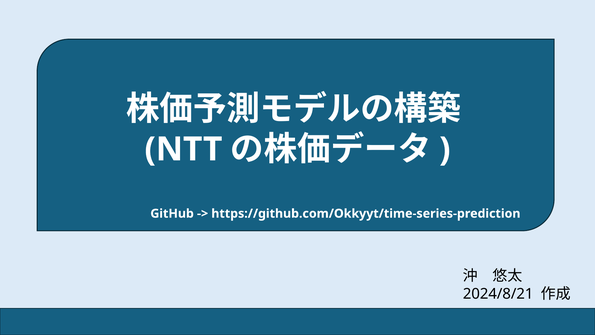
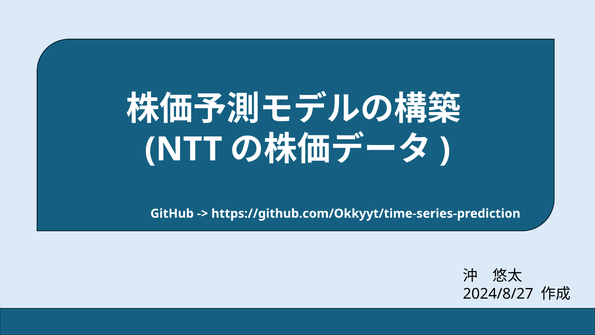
2024/8/21: 2024/8/21 -> 2024/8/27
